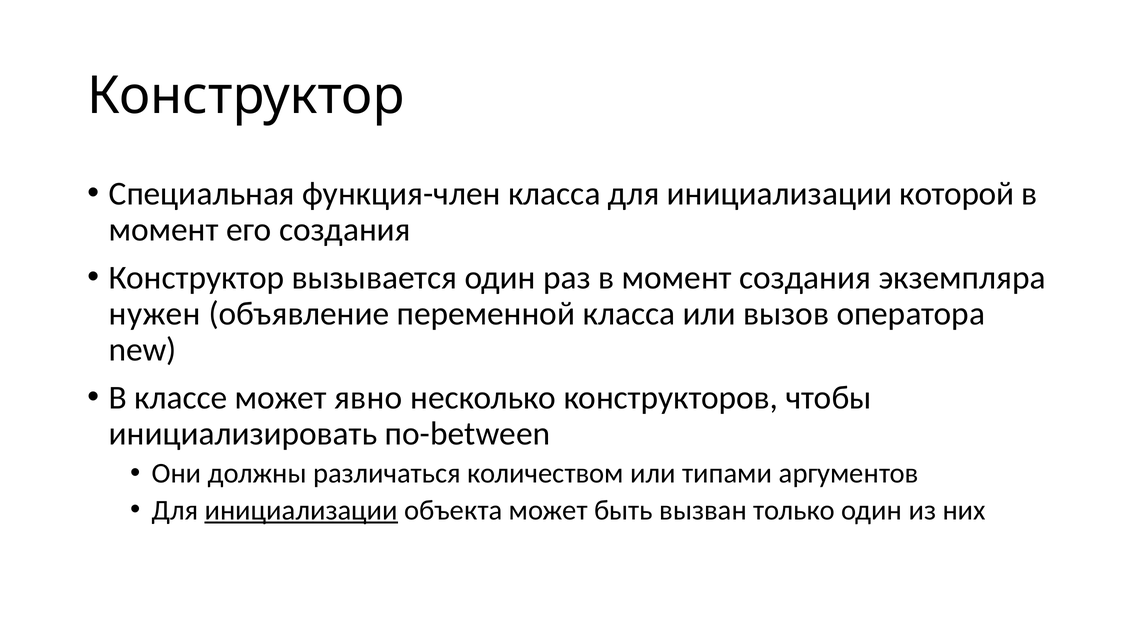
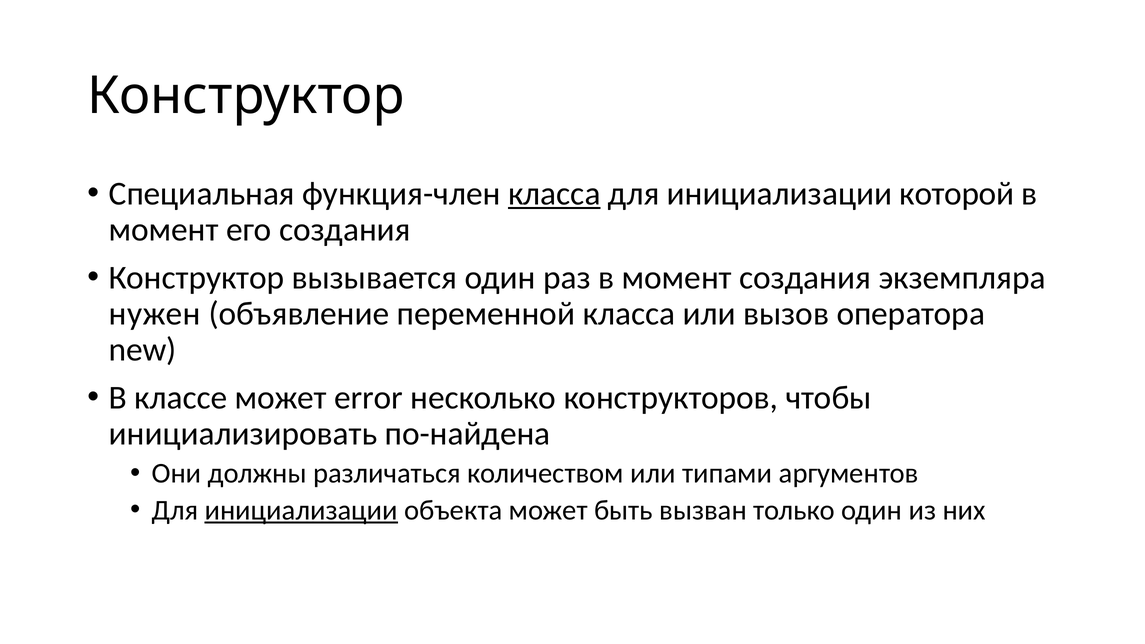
класса at (554, 194) underline: none -> present
явно: явно -> error
по-between: по-between -> по-найдена
